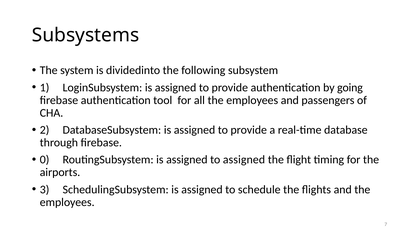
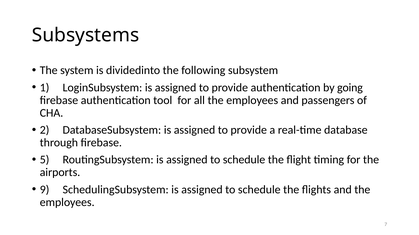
0: 0 -> 5
assigned at (244, 160): assigned -> schedule
3: 3 -> 9
